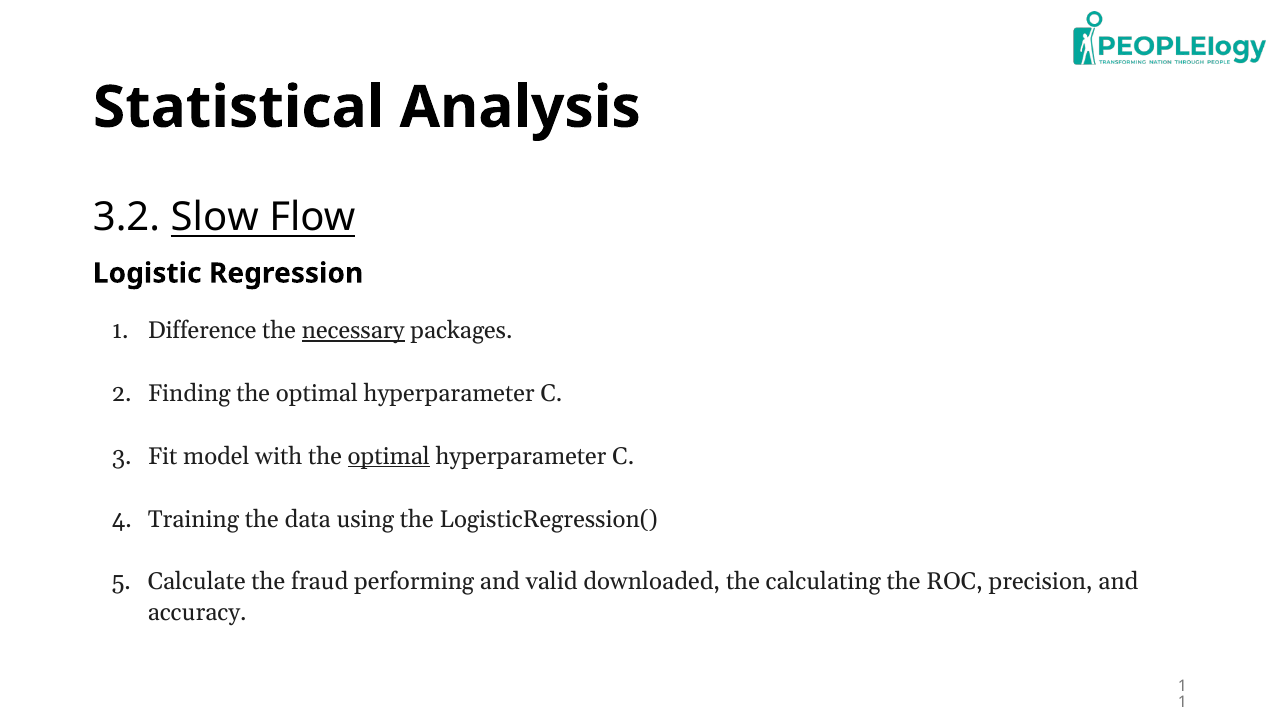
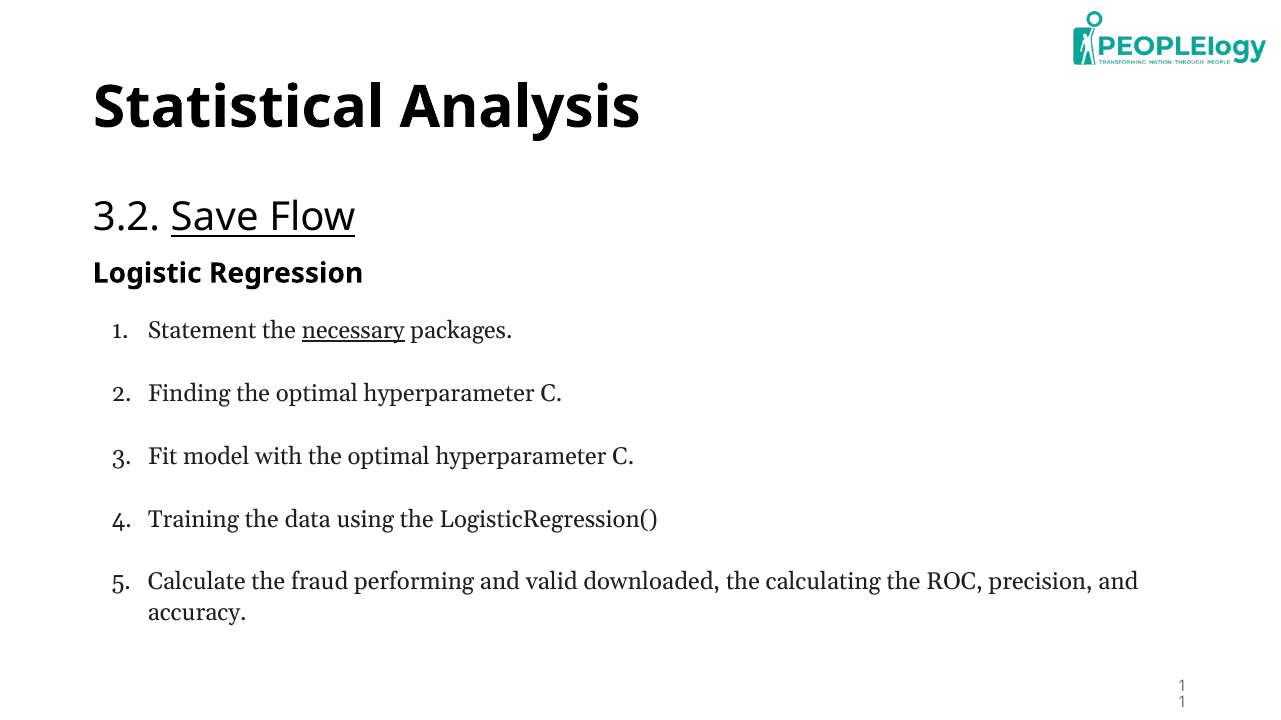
Slow: Slow -> Save
Difference: Difference -> Statement
optimal at (389, 457) underline: present -> none
